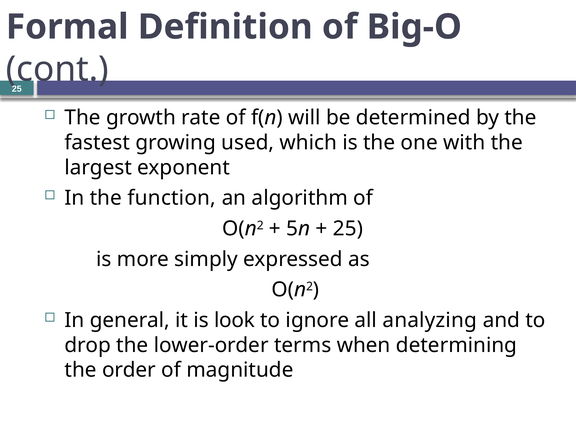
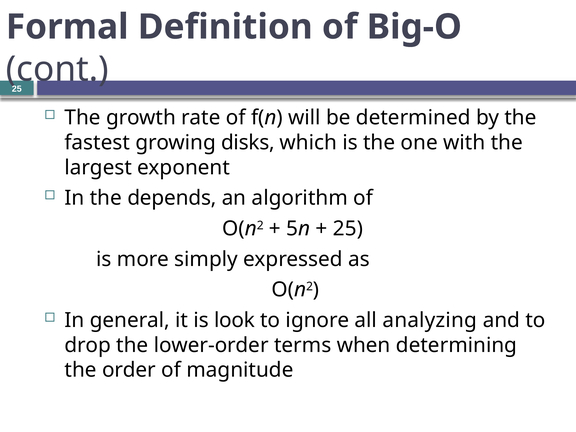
used: used -> disks
function: function -> depends
